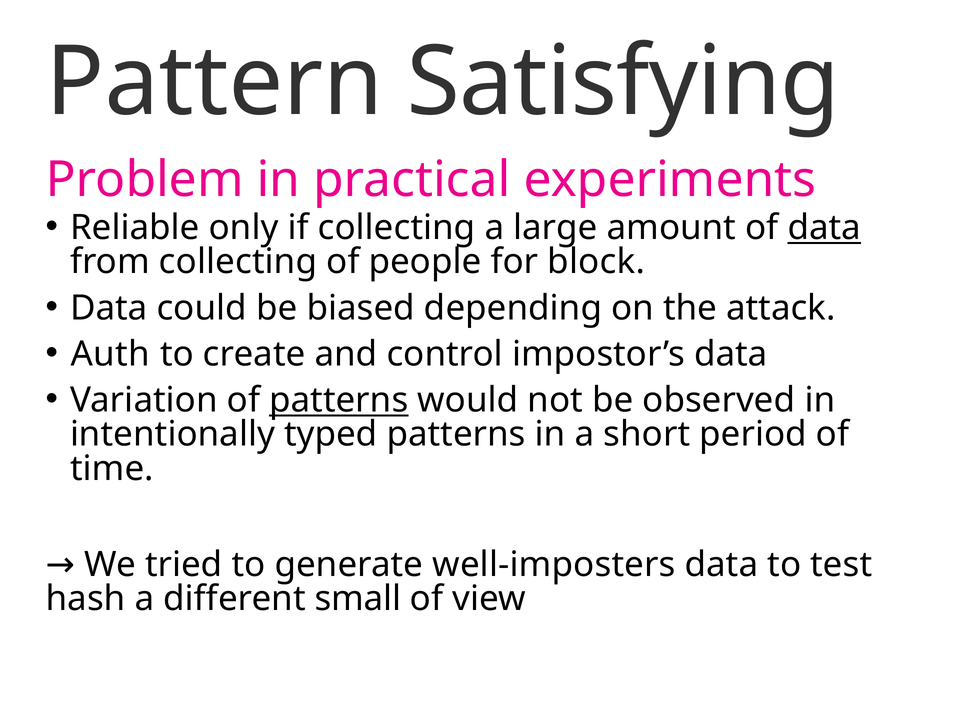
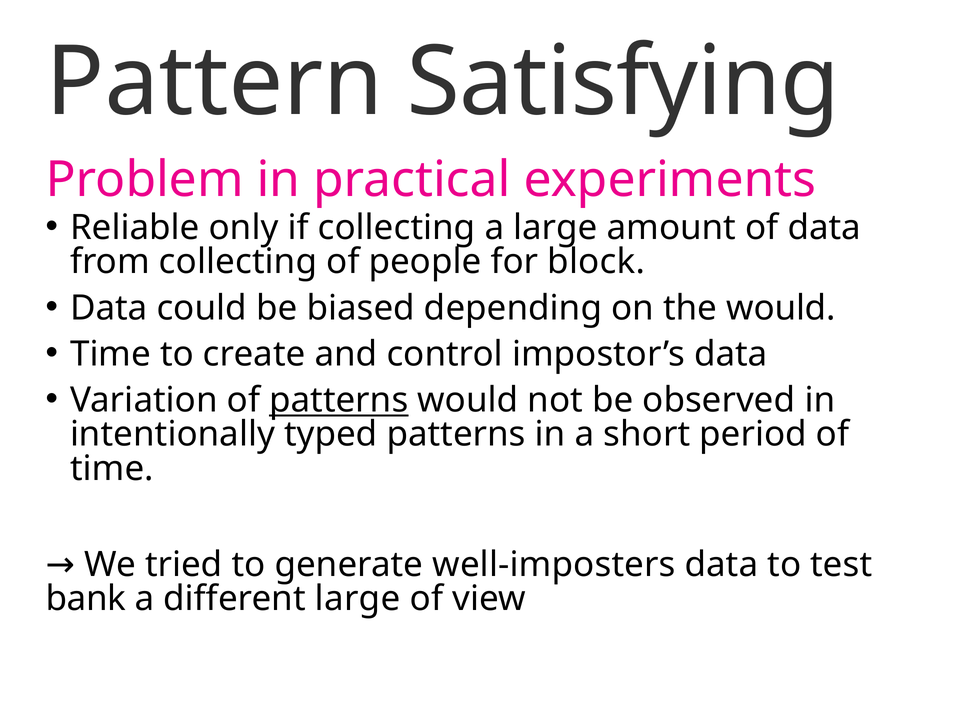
data at (824, 228) underline: present -> none
the attack: attack -> would
Auth at (110, 354): Auth -> Time
hash: hash -> bank
different small: small -> large
